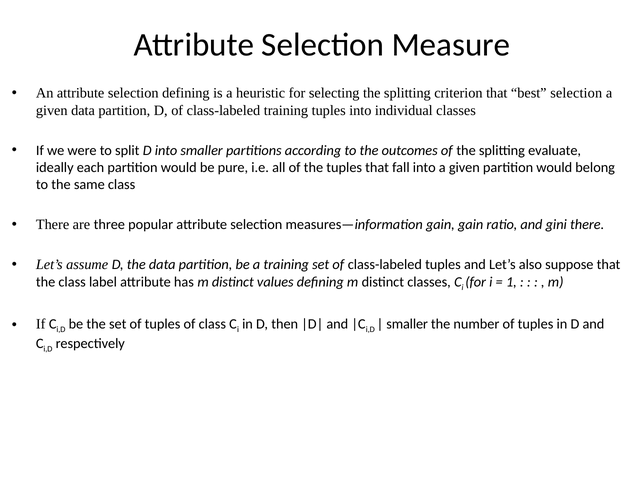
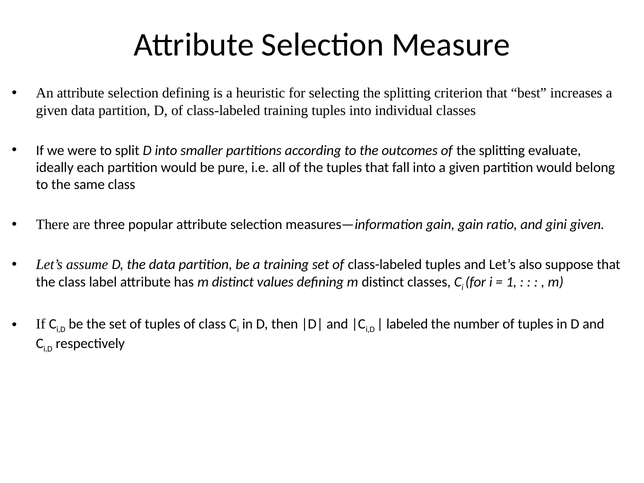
best selection: selection -> increases
gini there: there -> given
smaller at (407, 324): smaller -> labeled
